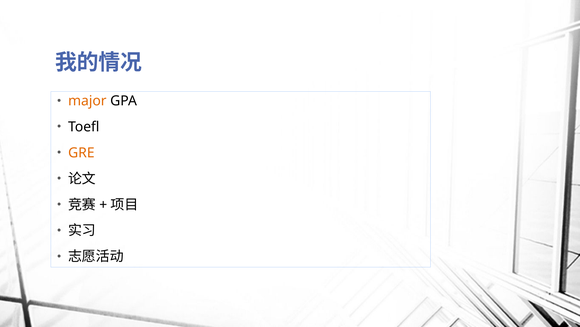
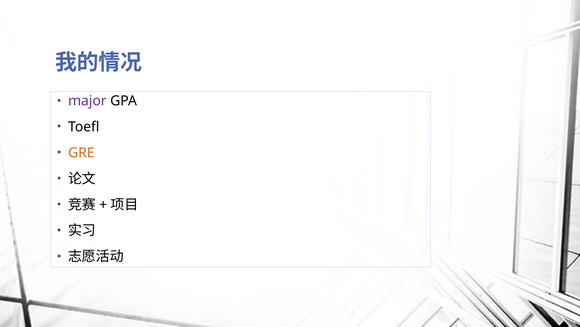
major colour: orange -> purple
